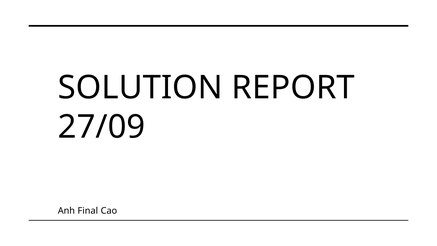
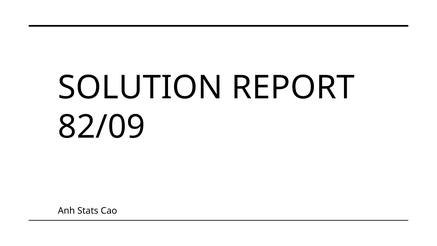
27/09: 27/09 -> 82/09
Final: Final -> Stats
